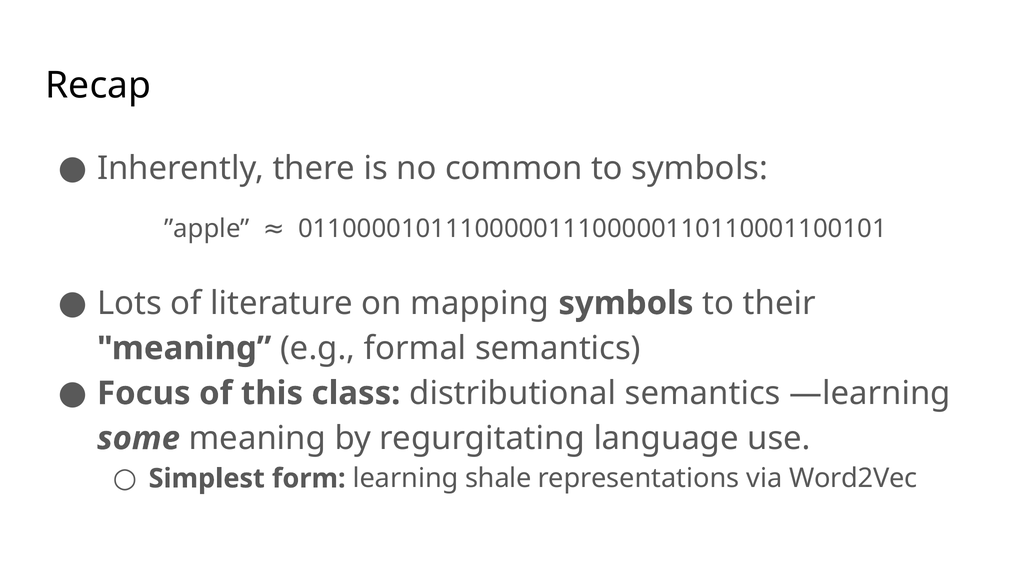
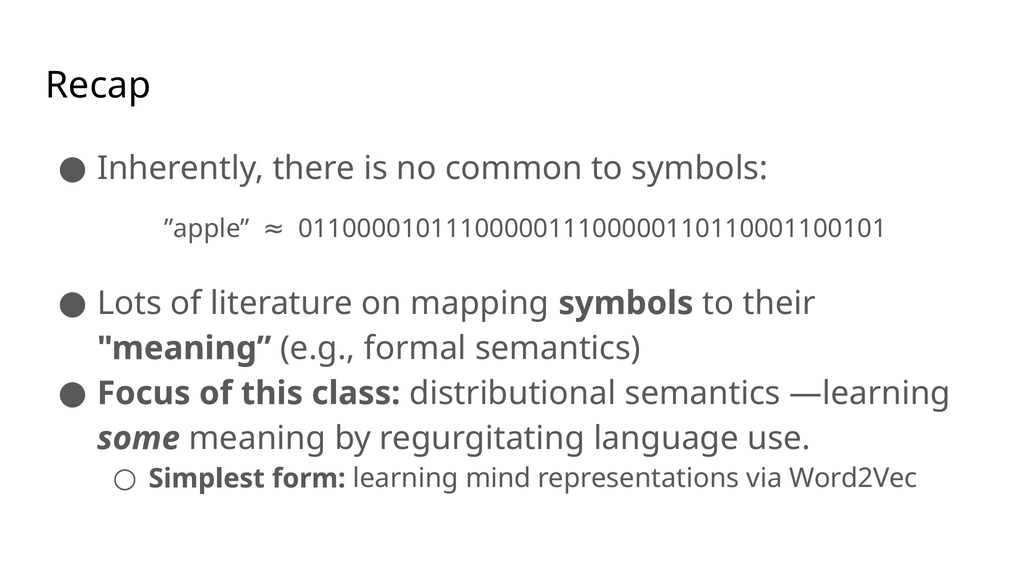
shale: shale -> mind
